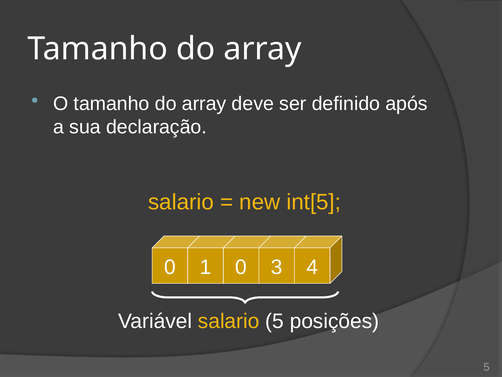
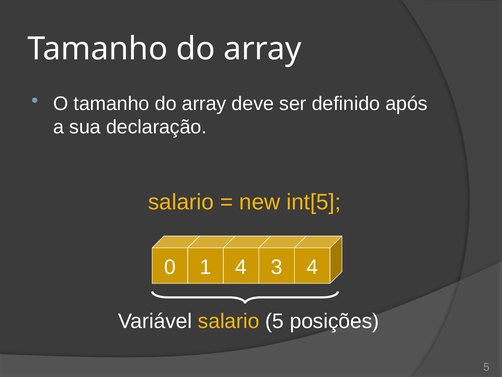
1 0: 0 -> 4
